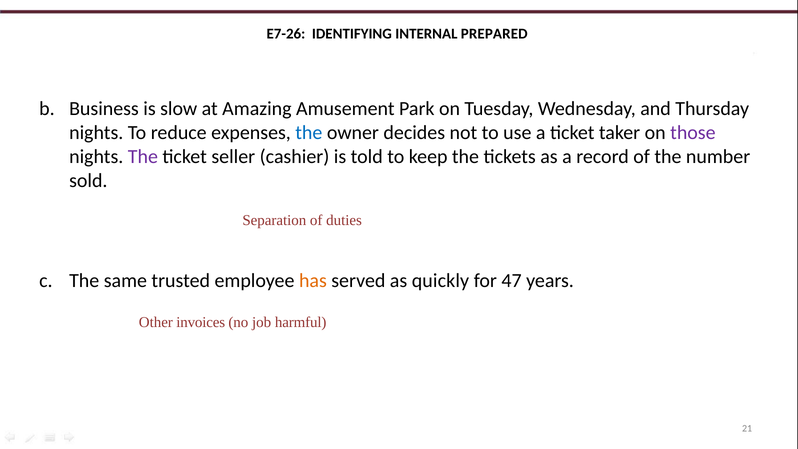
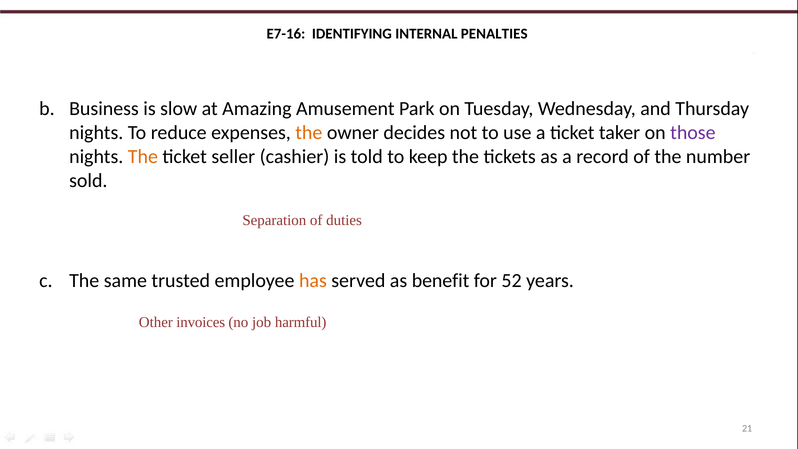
E7-26: E7-26 -> E7-16
PREPARED: PREPARED -> PENALTIES
the at (309, 133) colour: blue -> orange
The at (143, 157) colour: purple -> orange
quickly: quickly -> benefit
47: 47 -> 52
